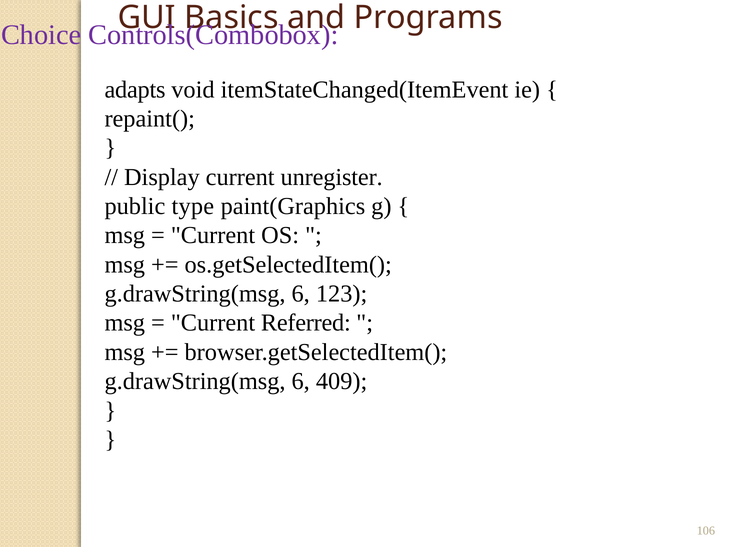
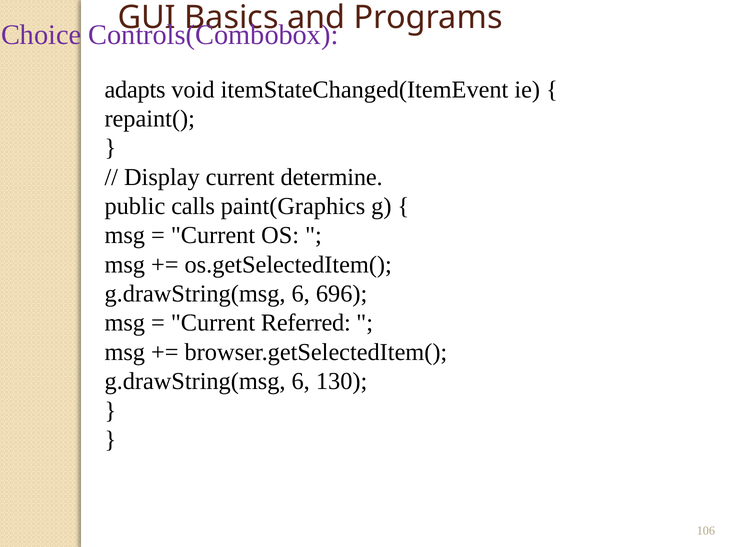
unregister: unregister -> determine
type: type -> calls
123: 123 -> 696
409: 409 -> 130
